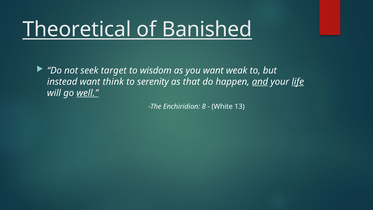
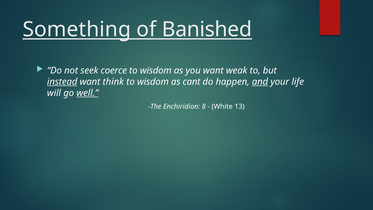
Theoretical: Theoretical -> Something
target: target -> coerce
instead underline: none -> present
serenity at (153, 82): serenity -> wisdom
that: that -> cant
life underline: present -> none
